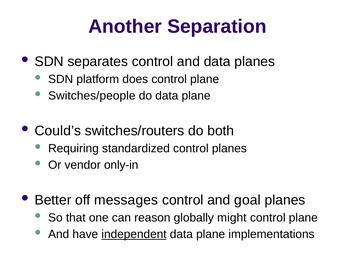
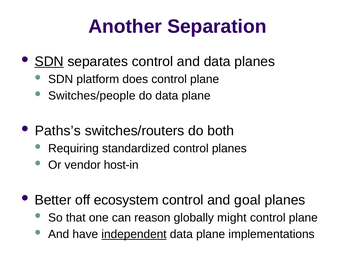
SDN at (49, 61) underline: none -> present
Could’s: Could’s -> Paths’s
only-in: only-in -> host-in
messages: messages -> ecosystem
